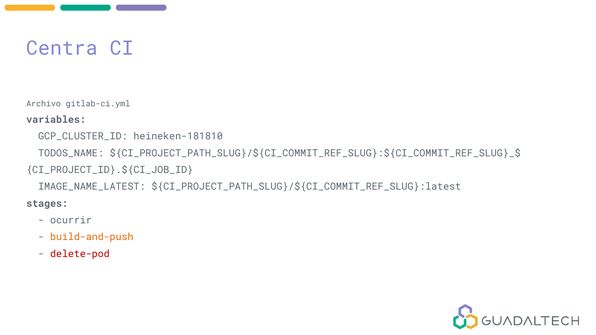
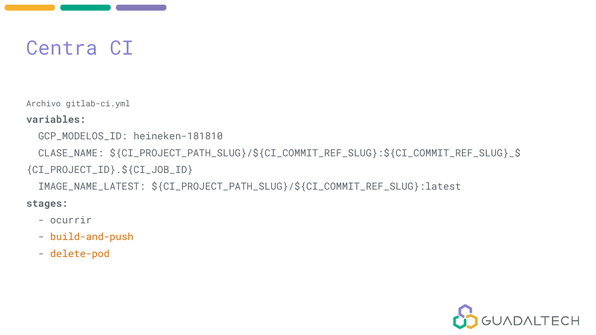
GCP_CLUSTER_ID: GCP_CLUSTER_ID -> GCP_MODELOS_ID
TODOS_NAME: TODOS_NAME -> CLASE_NAME
delete-pod colour: red -> orange
